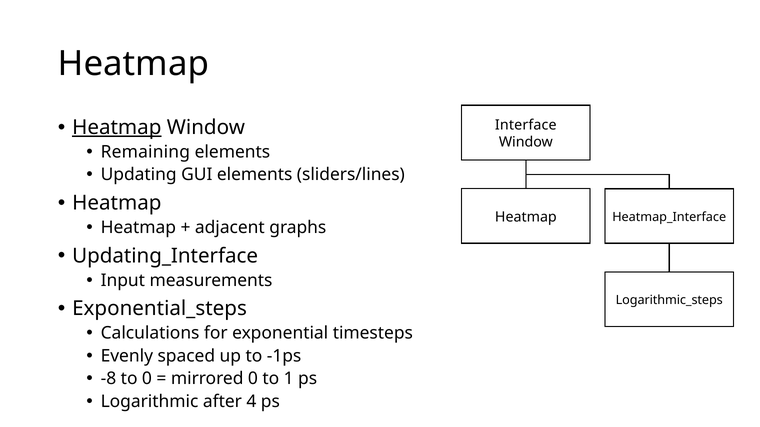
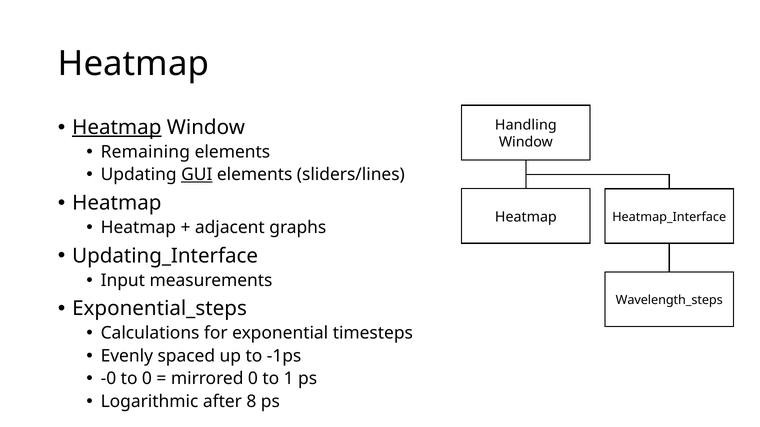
Interface: Interface -> Handling
GUI underline: none -> present
Logarithmic_steps: Logarithmic_steps -> Wavelength_steps
-8: -8 -> -0
4: 4 -> 8
